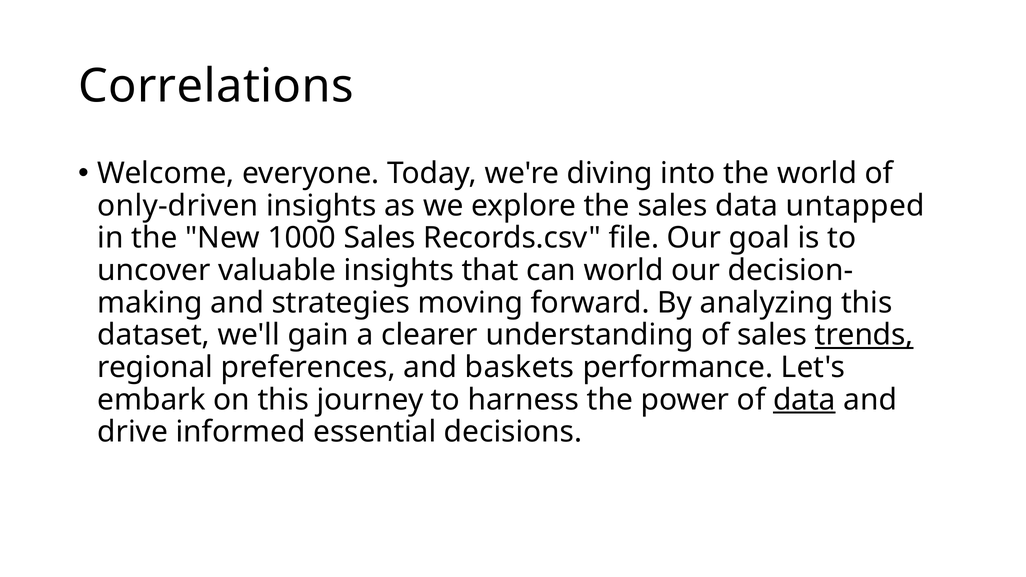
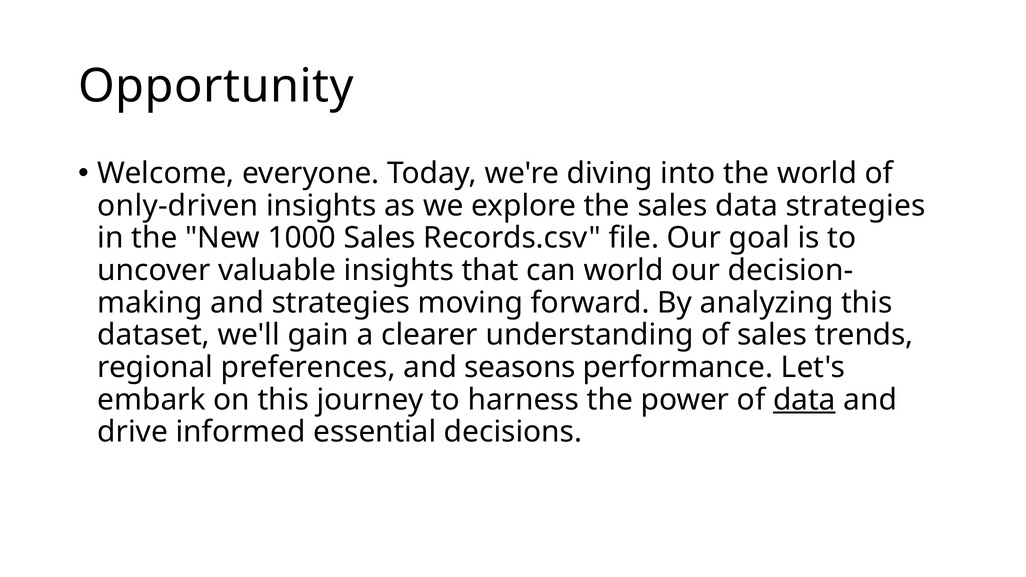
Correlations: Correlations -> Opportunity
data untapped: untapped -> strategies
trends underline: present -> none
baskets: baskets -> seasons
